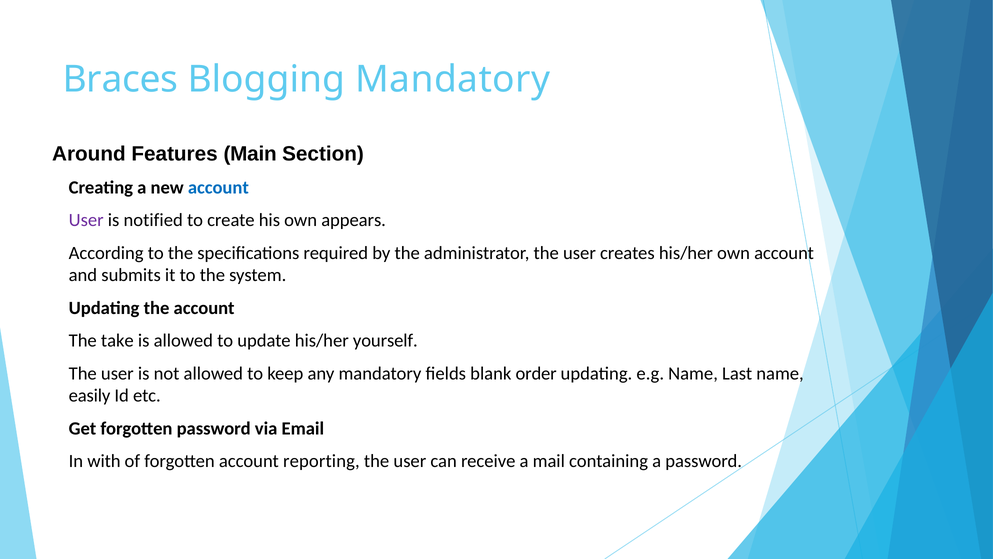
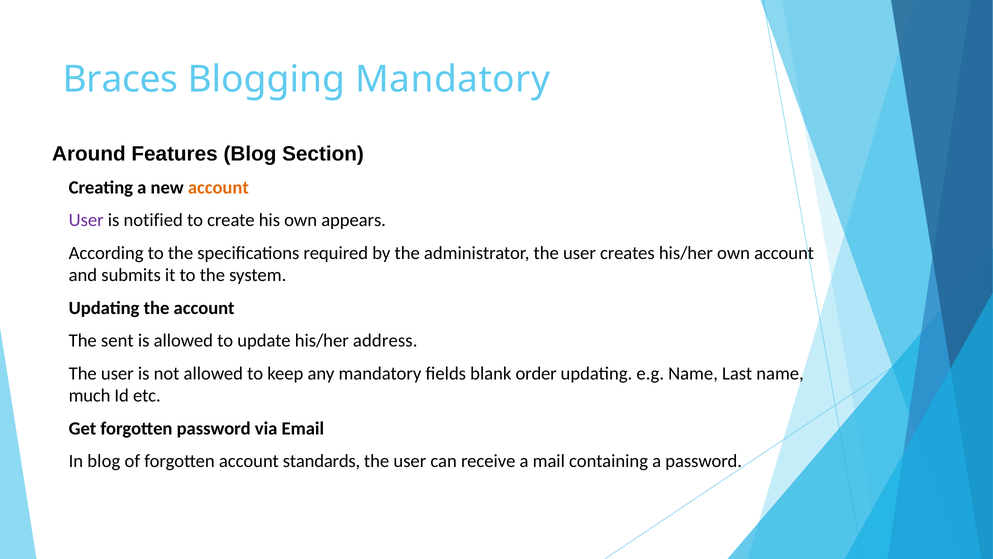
Features Main: Main -> Blog
account at (218, 187) colour: blue -> orange
take: take -> sent
yourself: yourself -> address
easily: easily -> much
In with: with -> blog
reporting: reporting -> standards
